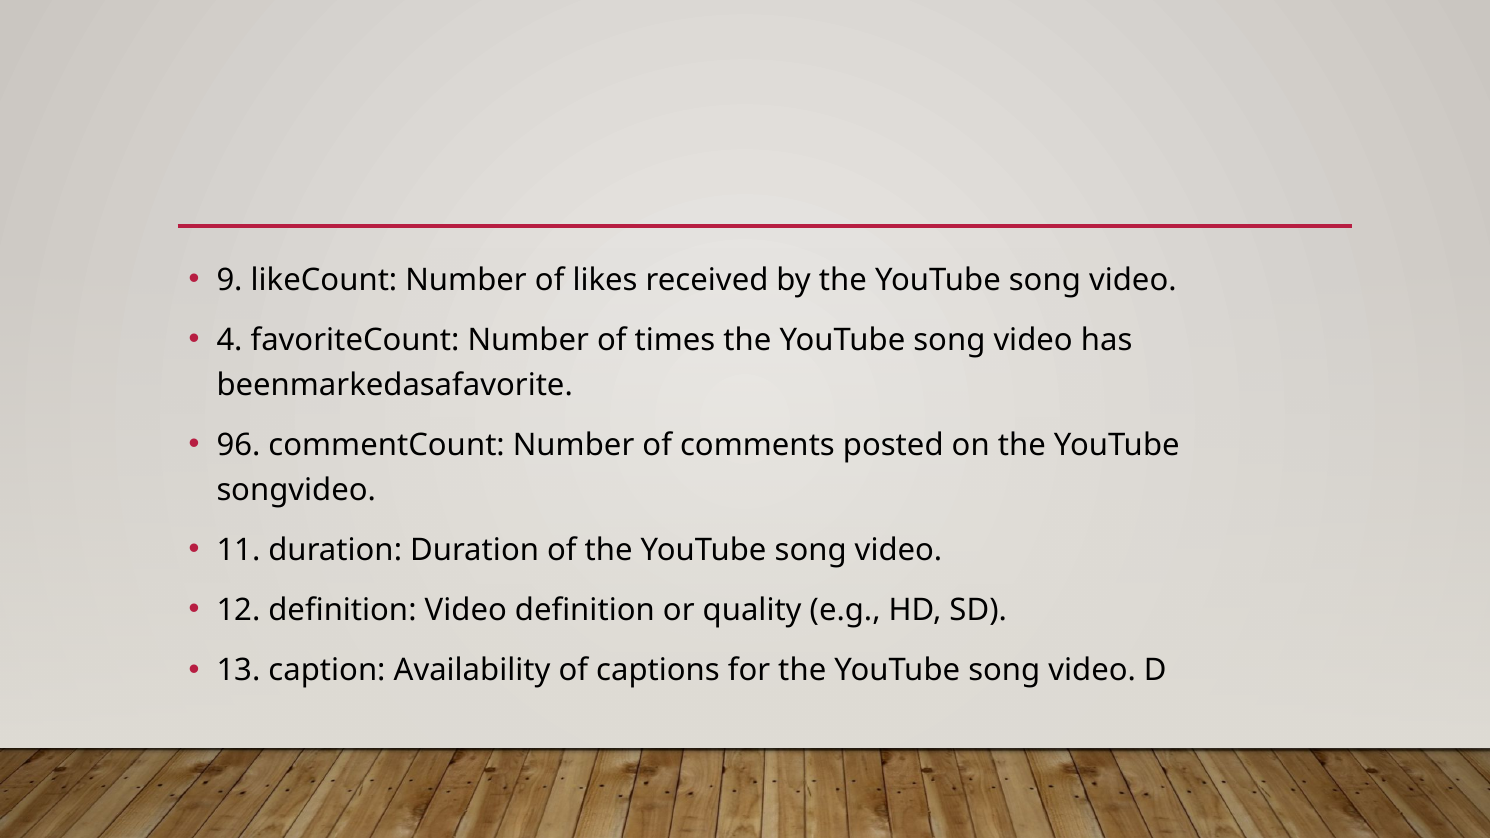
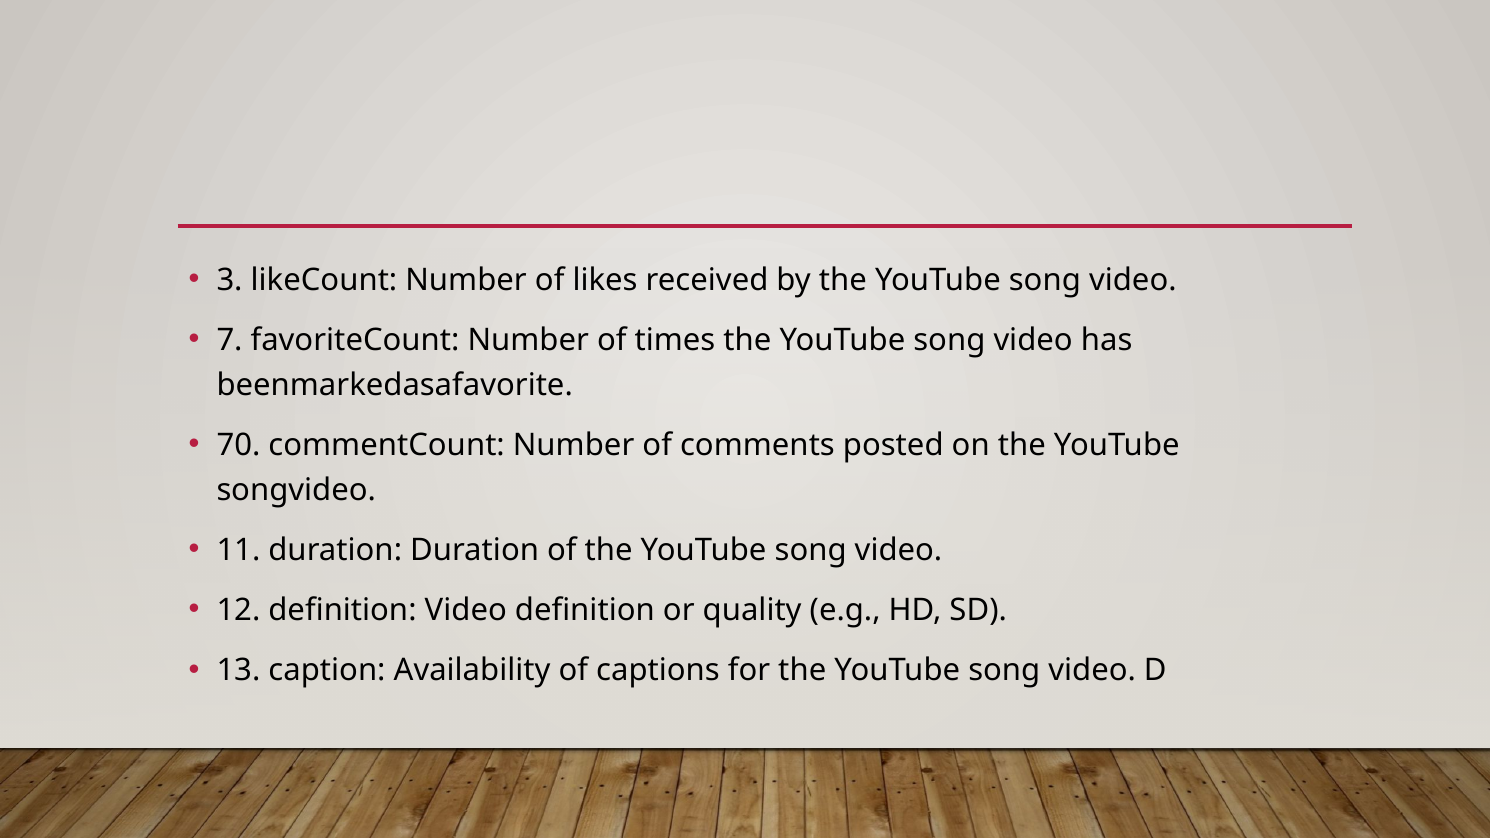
9: 9 -> 3
4: 4 -> 7
96: 96 -> 70
